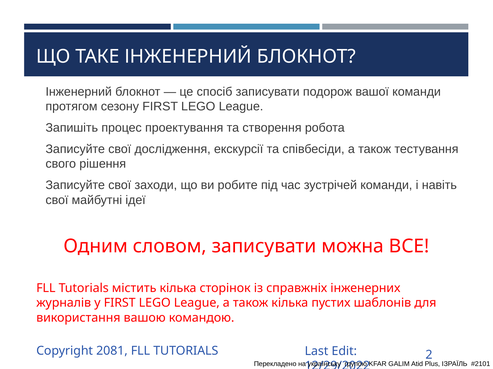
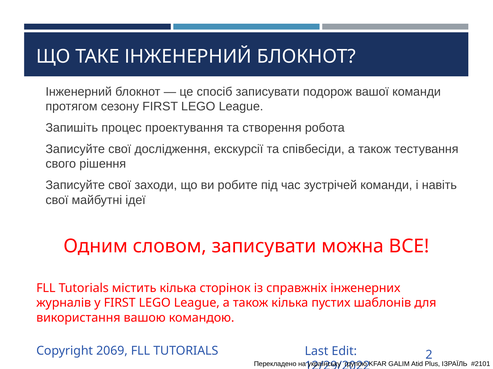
2081: 2081 -> 2069
